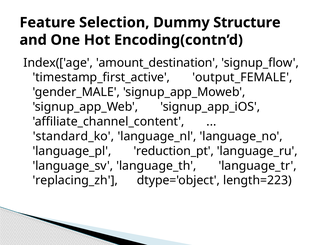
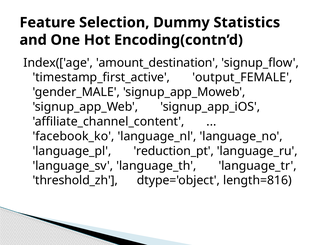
Structure: Structure -> Statistics
standard_ko: standard_ko -> facebook_ko
replacing_zh: replacing_zh -> threshold_zh
length=223: length=223 -> length=816
